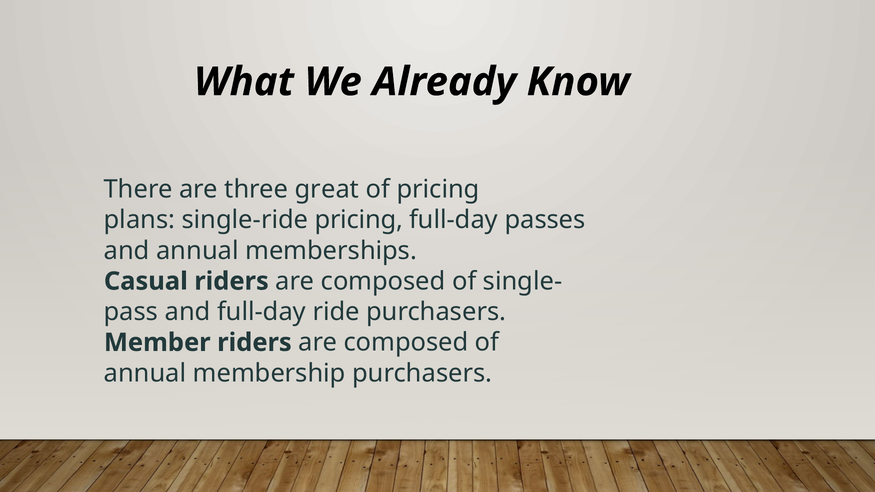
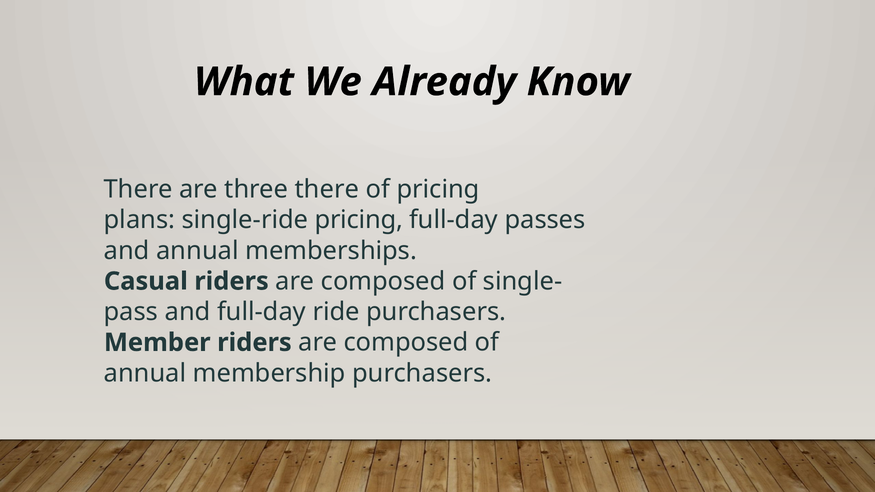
three great: great -> there
